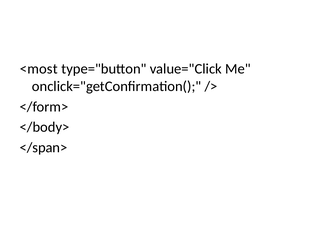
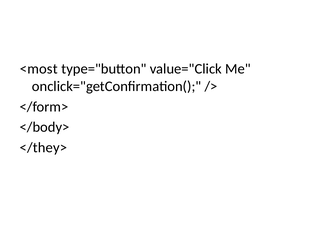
</span>: </span> -> </they>
